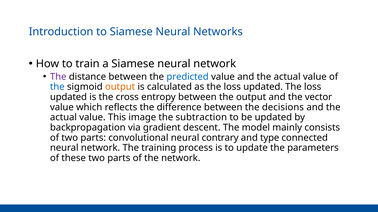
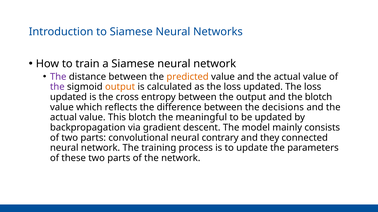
predicted colour: blue -> orange
the at (57, 87) colour: blue -> purple
the vector: vector -> blotch
This image: image -> blotch
subtraction: subtraction -> meaningful
type: type -> they
